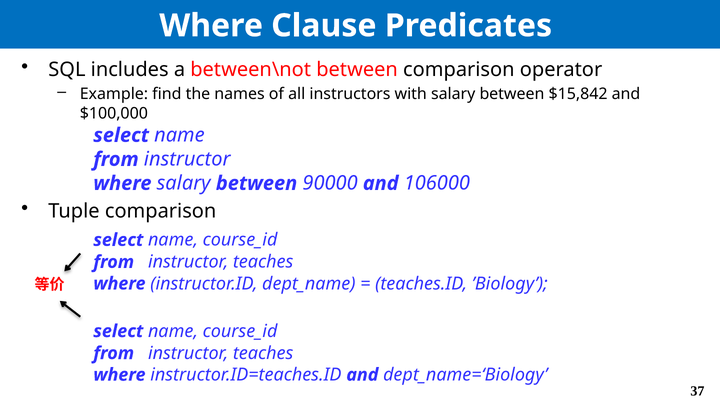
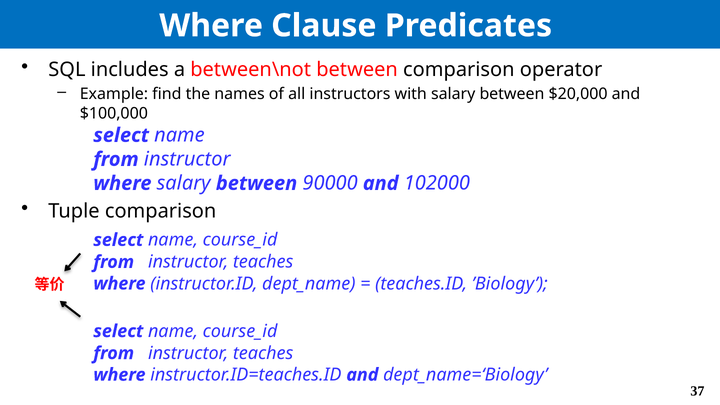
$15,842: $15,842 -> $20,000
106000: 106000 -> 102000
